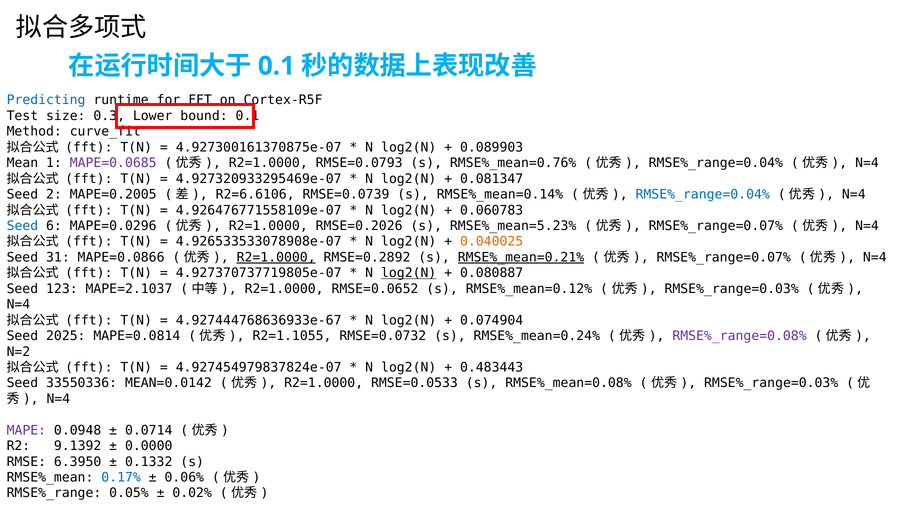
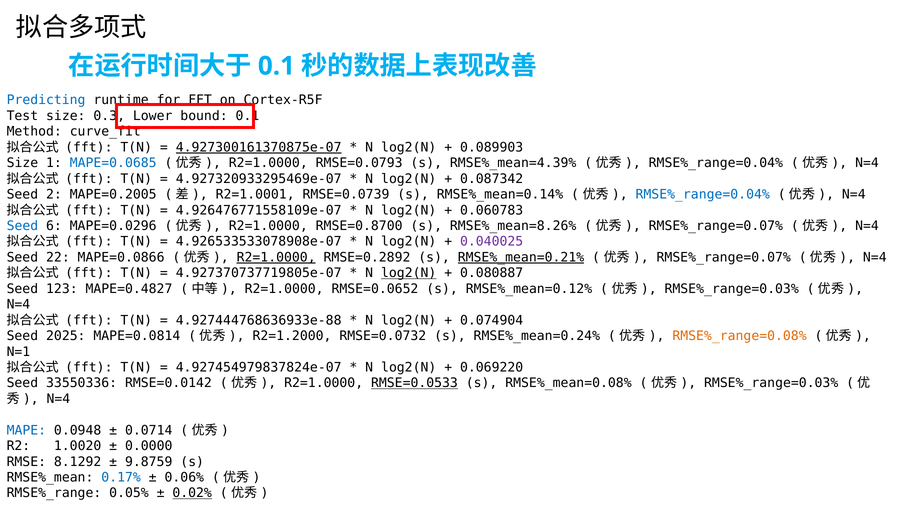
4.927300161370875e-07 underline: none -> present
Mean at (22, 163): Mean -> Size
MAPE=0.0685 colour: purple -> blue
RMSE%_mean=0.76%: RMSE%_mean=0.76% -> RMSE%_mean=4.39%
0.081347: 0.081347 -> 0.087342
R2=6.6106: R2=6.6106 -> R2=1.0001
RMSE=0.2026: RMSE=0.2026 -> RMSE=0.8700
RMSE%_mean=5.23%: RMSE%_mean=5.23% -> RMSE%_mean=8.26%
0.040025 colour: orange -> purple
31: 31 -> 22
MAPE=2.1037: MAPE=2.1037 -> MAPE=0.4827
4.927444768636933e-67: 4.927444768636933e-67 -> 4.927444768636933e-88
R2=1.1055: R2=1.1055 -> R2=1.2000
RMSE%_range=0.08% colour: purple -> orange
N=2: N=2 -> N=1
0.483443: 0.483443 -> 0.069220
MEAN=0.0142: MEAN=0.0142 -> RMSE=0.0142
RMSE=0.0533 underline: none -> present
MAPE colour: purple -> blue
9.1392: 9.1392 -> 1.0020
6.3950: 6.3950 -> 8.1292
0.1332: 0.1332 -> 9.8759
0.02% underline: none -> present
